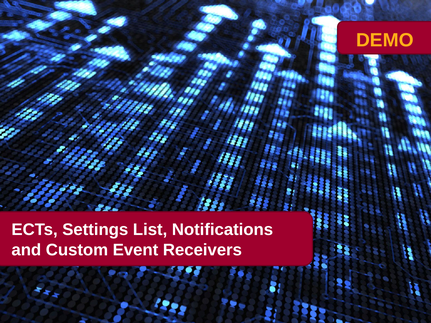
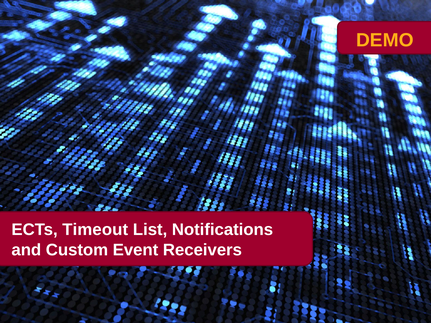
Settings: Settings -> Timeout
